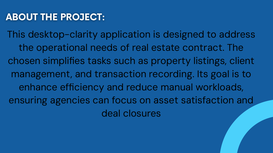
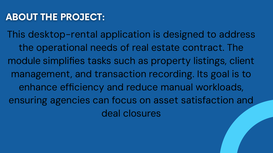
desktop-clarity: desktop-clarity -> desktop-rental
chosen: chosen -> module
